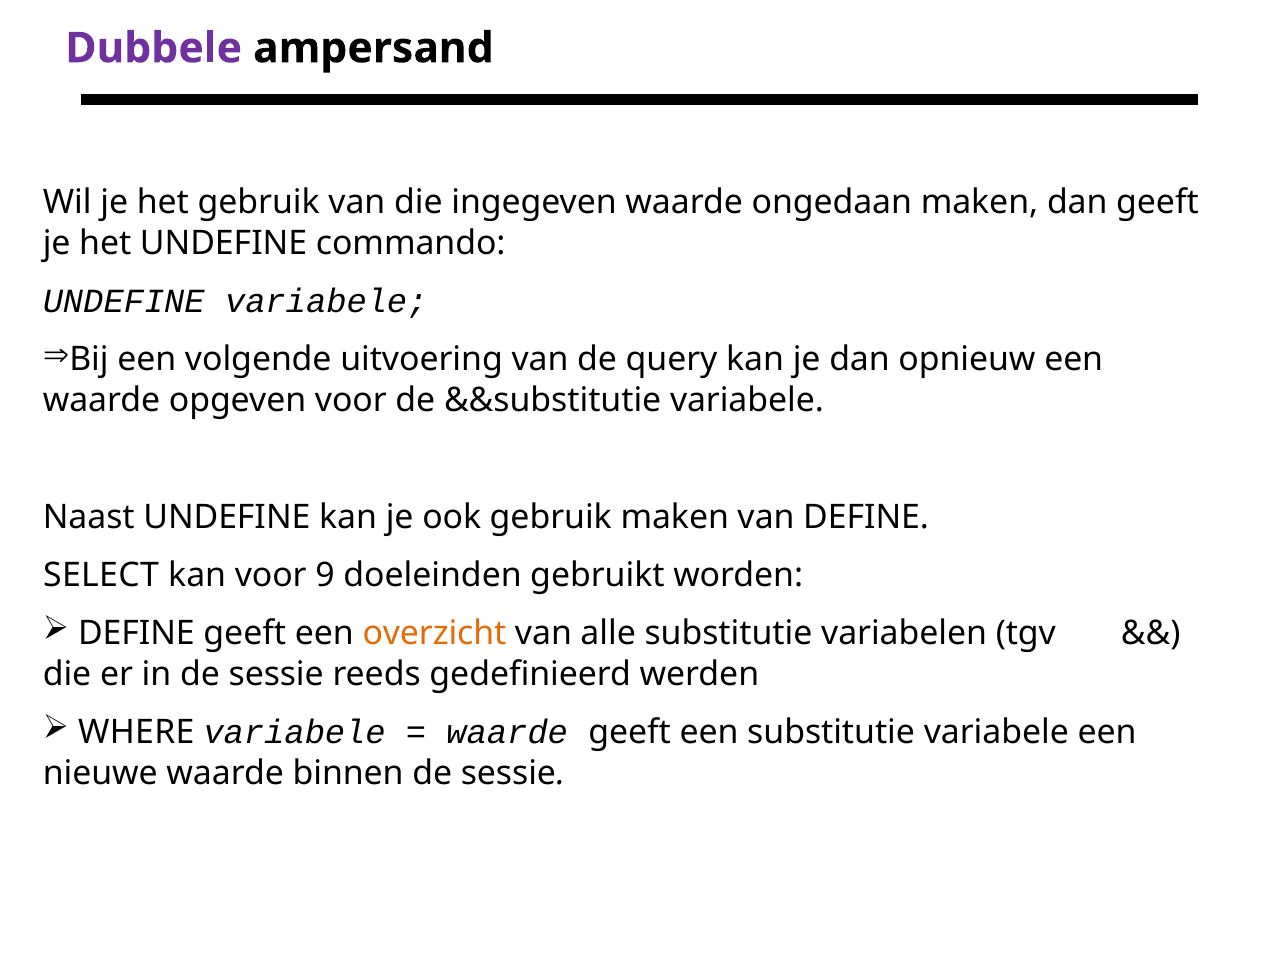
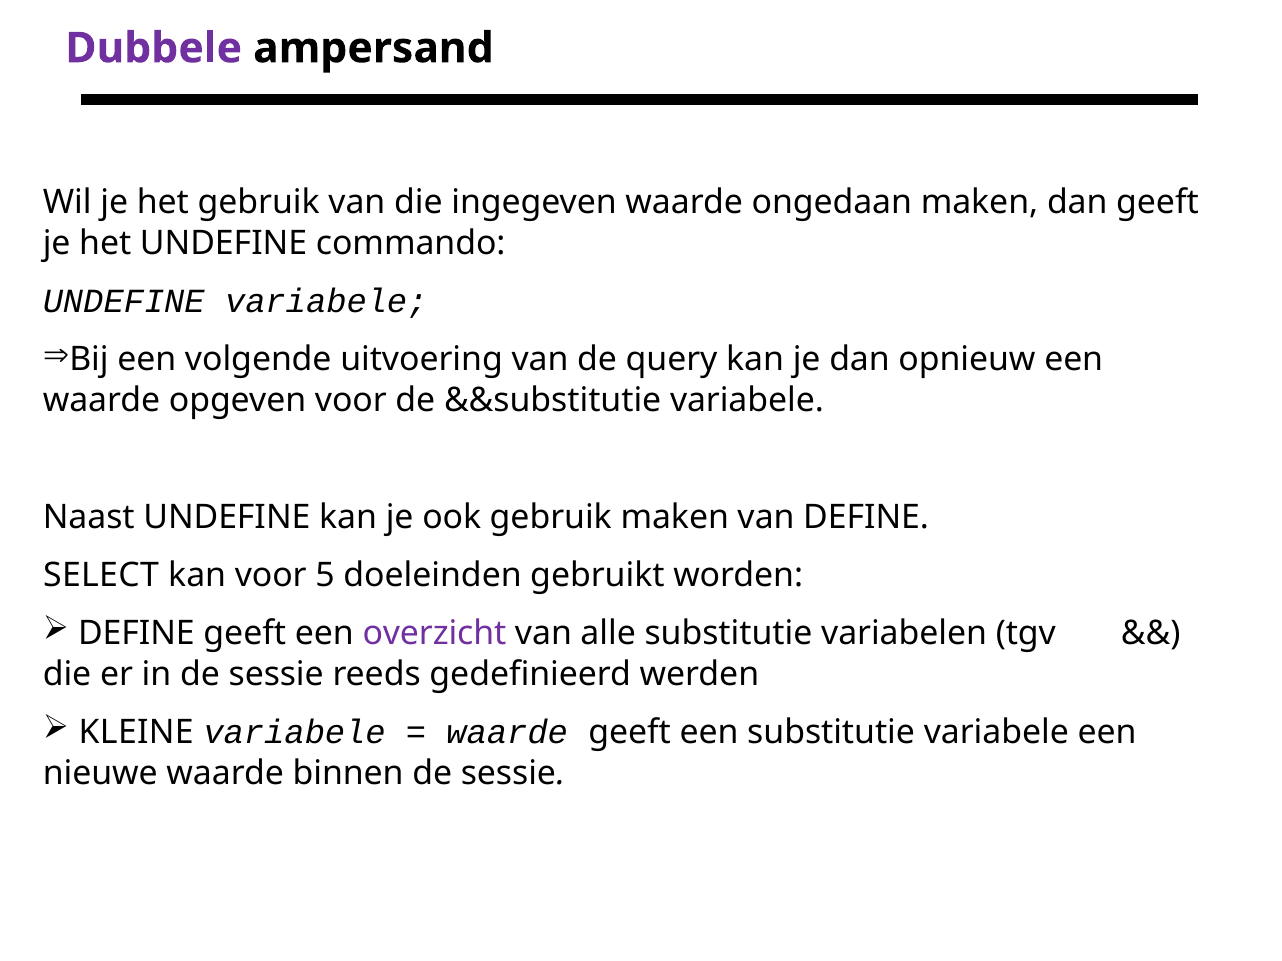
9: 9 -> 5
overzicht colour: orange -> purple
WHERE: WHERE -> KLEINE
